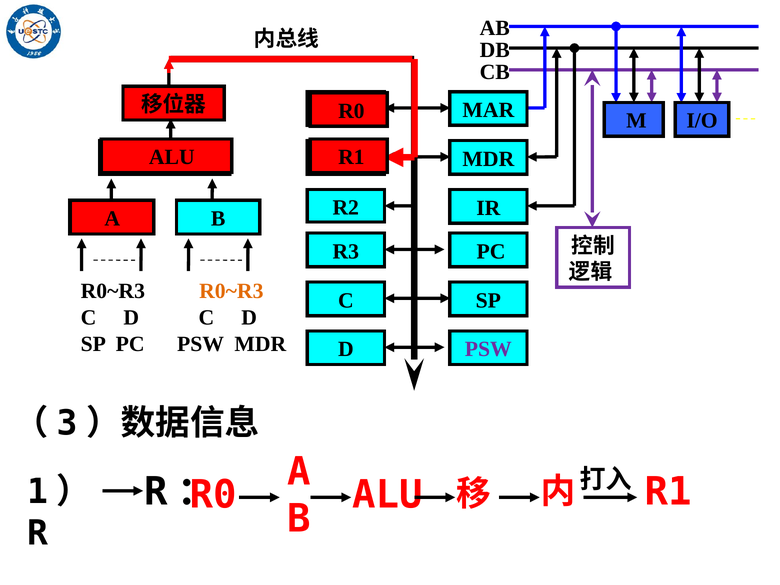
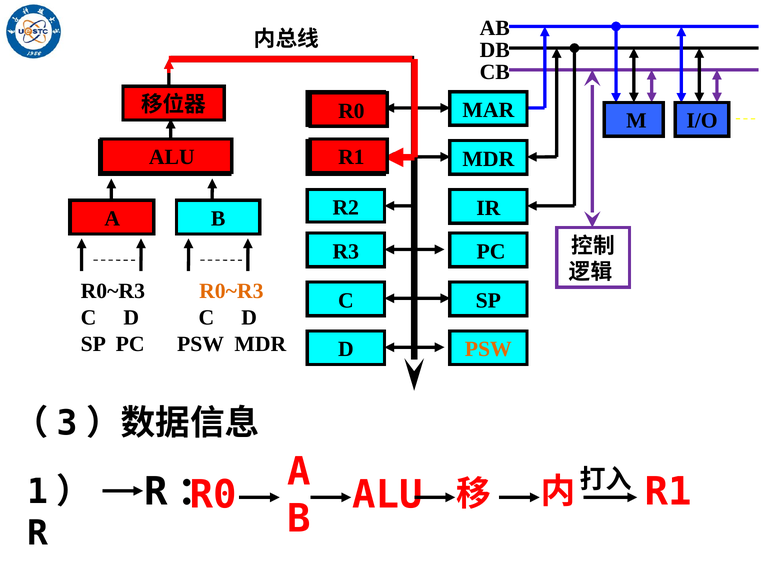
PSW at (488, 349) colour: purple -> orange
